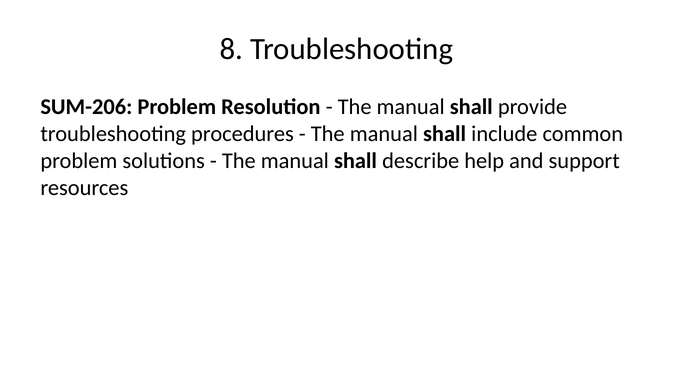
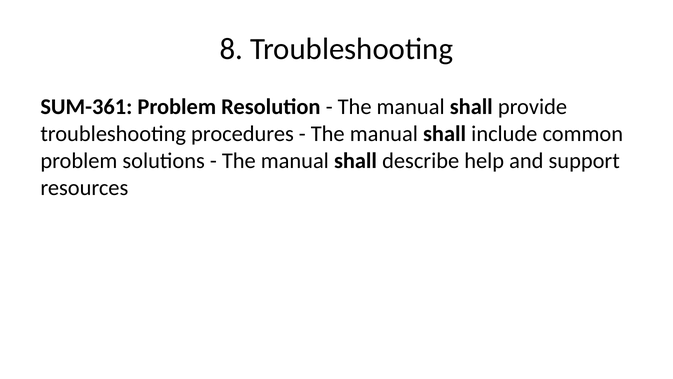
SUM-206: SUM-206 -> SUM-361
